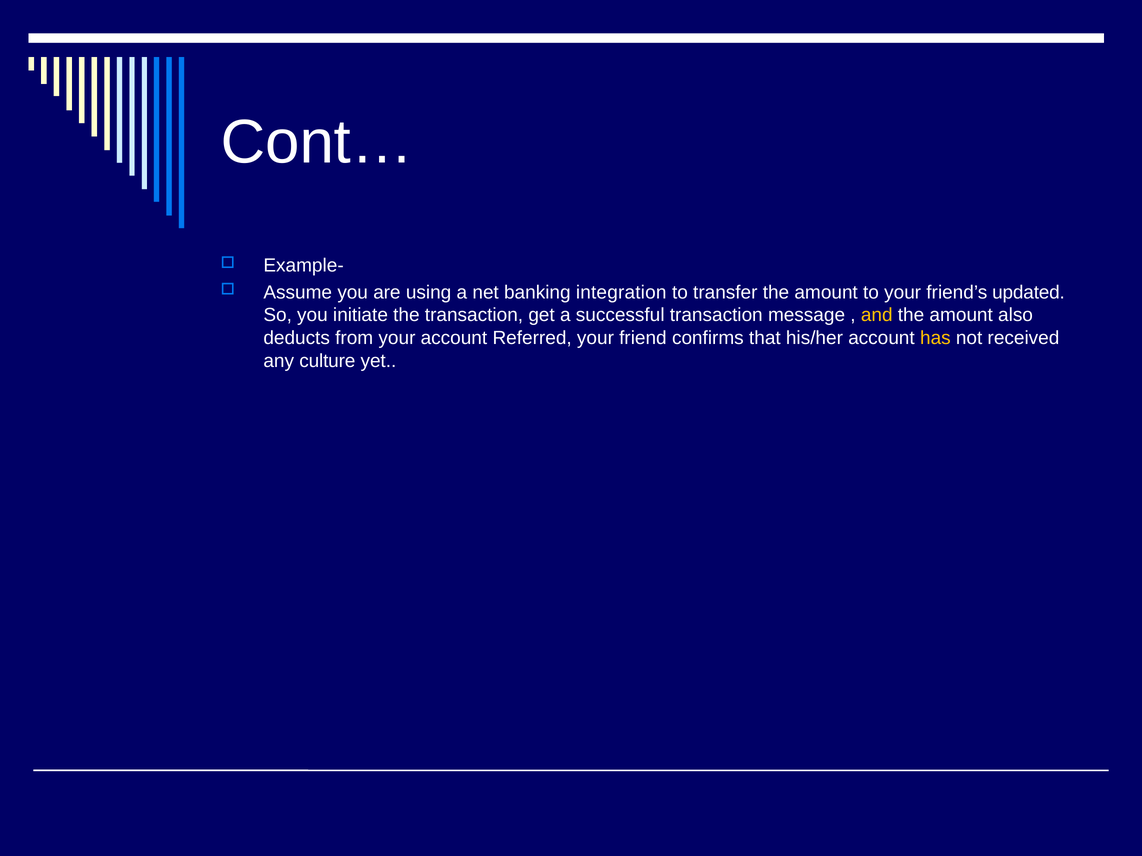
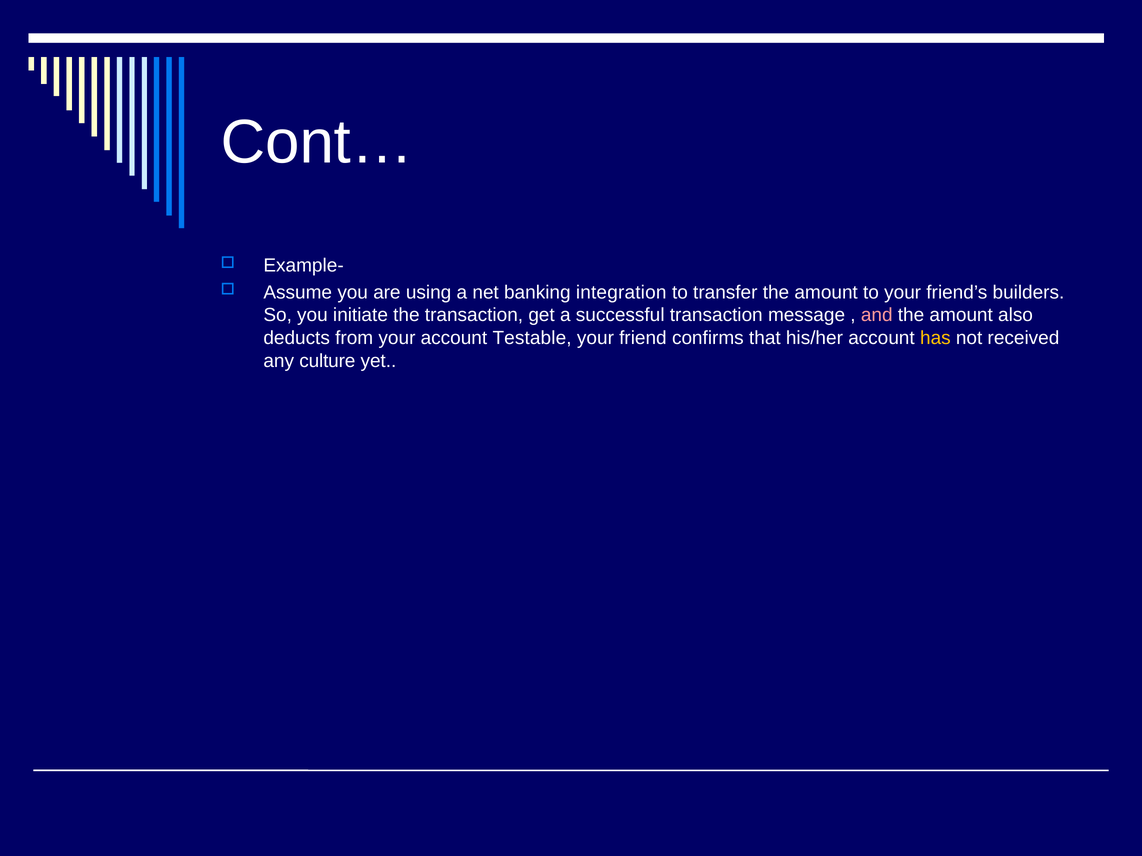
updated: updated -> builders
and colour: yellow -> pink
Referred: Referred -> Testable
